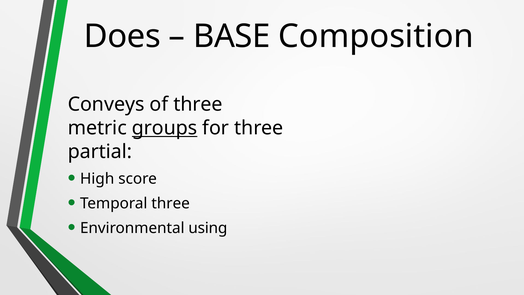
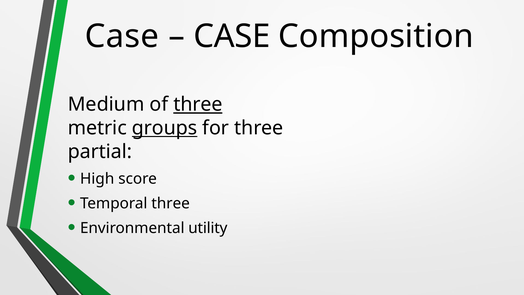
Does at (122, 36): Does -> Case
BASE at (232, 36): BASE -> CASE
Conveys: Conveys -> Medium
three at (198, 104) underline: none -> present
using: using -> utility
